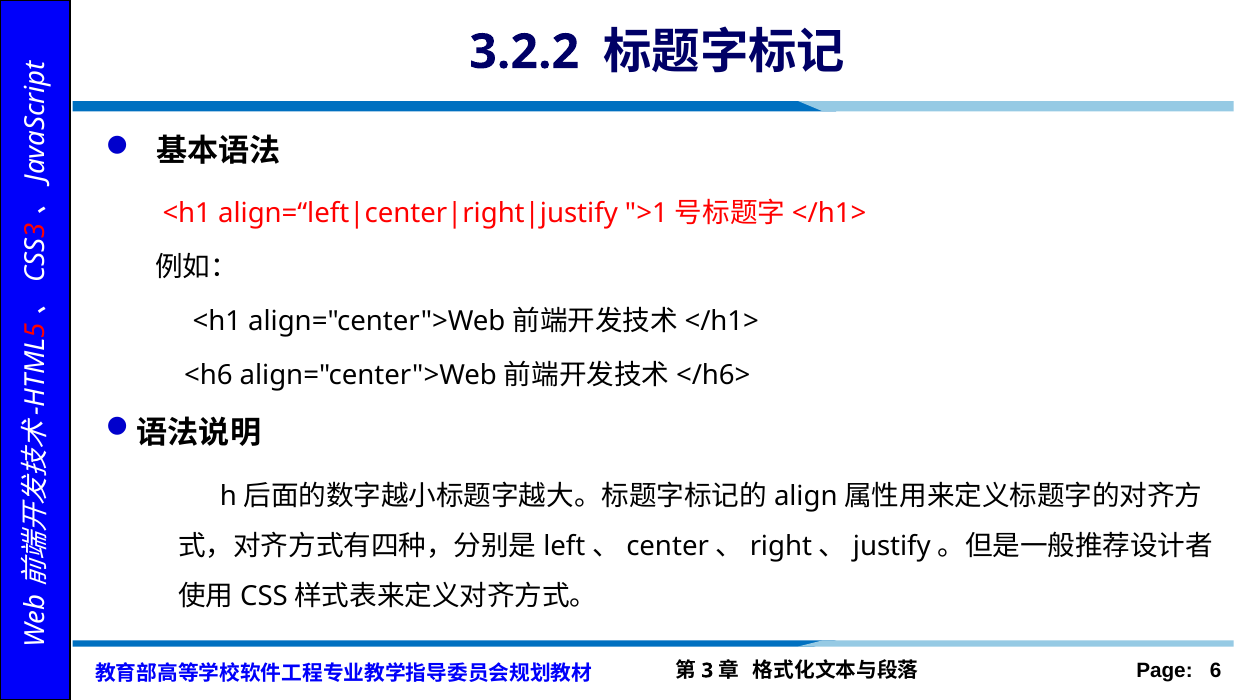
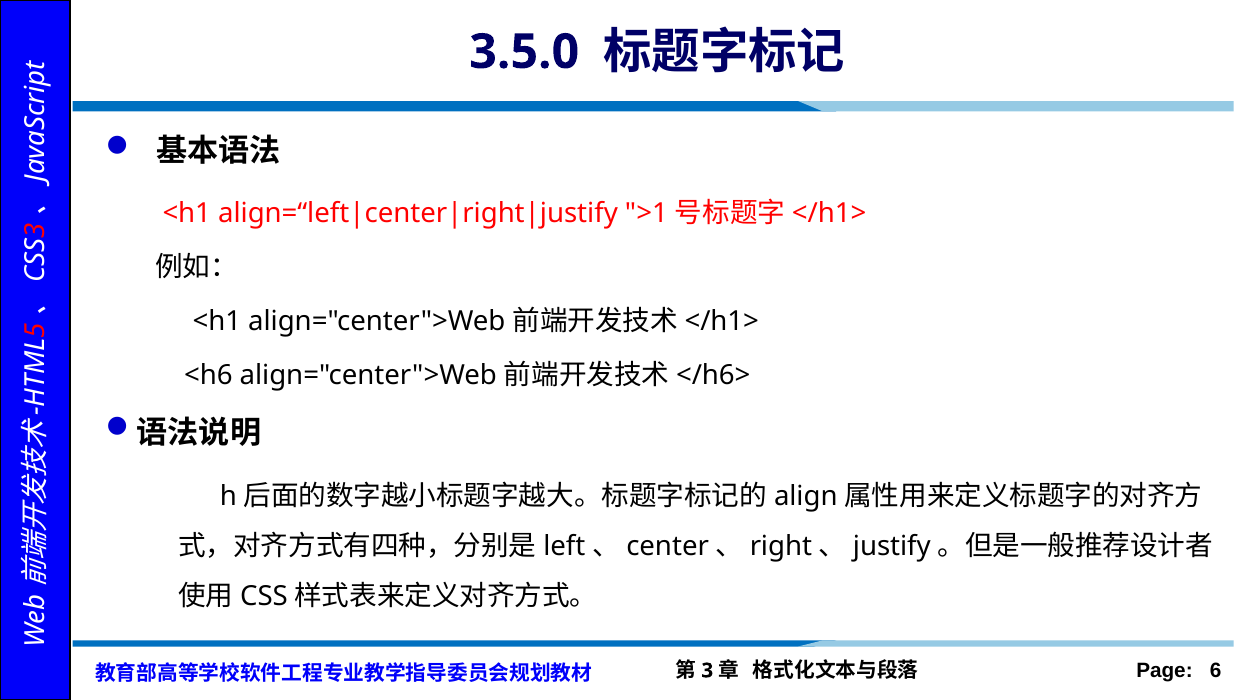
3.2.2: 3.2.2 -> 3.5.0
